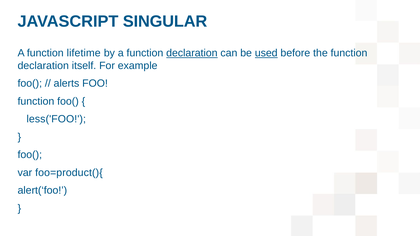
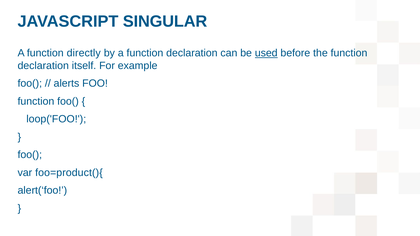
lifetime: lifetime -> directly
declaration at (192, 53) underline: present -> none
less('FOO: less('FOO -> loop('FOO
